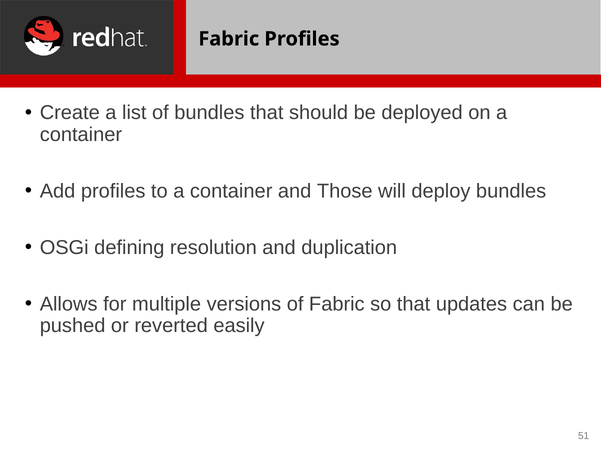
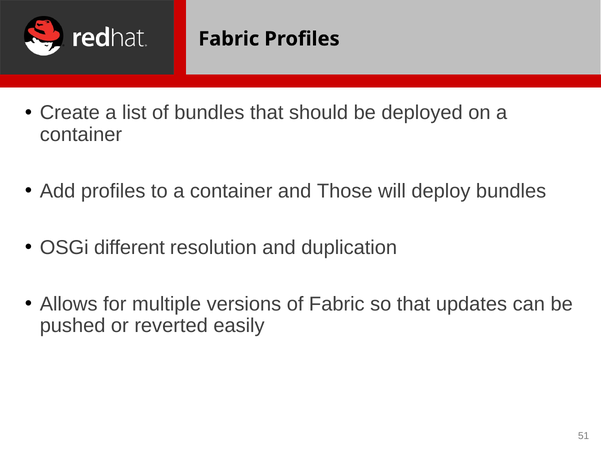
defining: defining -> different
